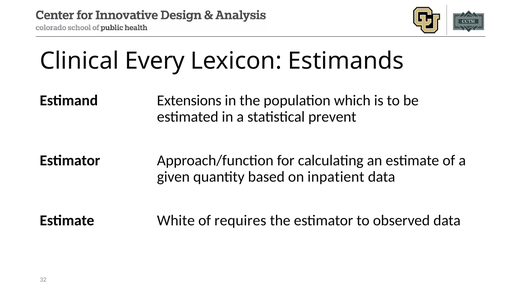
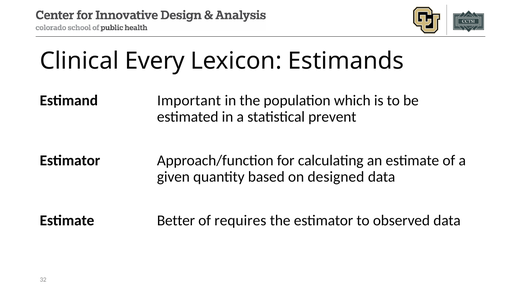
Extensions: Extensions -> Important
inpatient: inpatient -> designed
White: White -> Better
